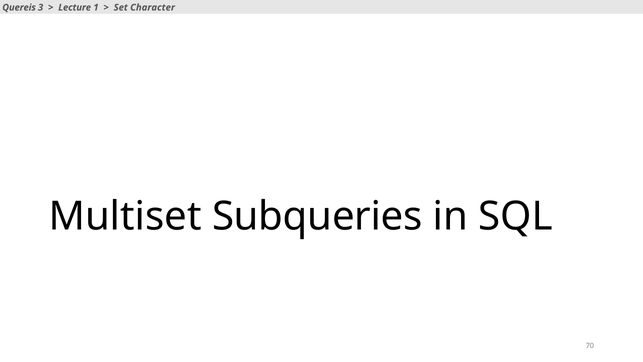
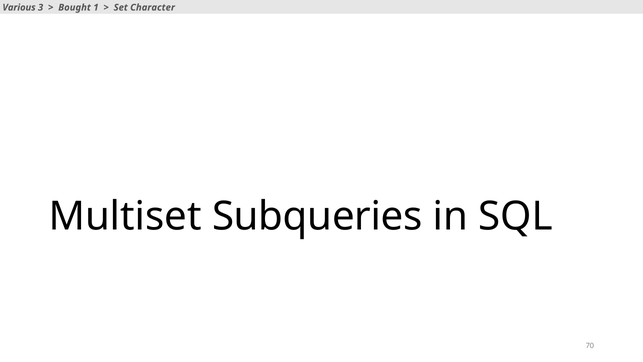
Quereis: Quereis -> Various
Lecture: Lecture -> Bought
